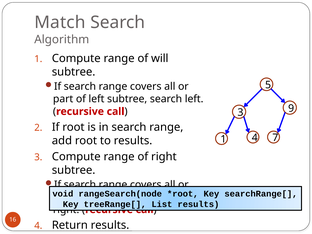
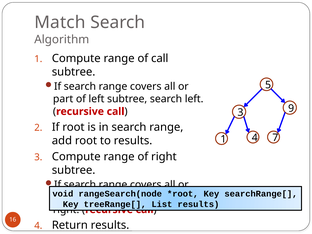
of will: will -> call
